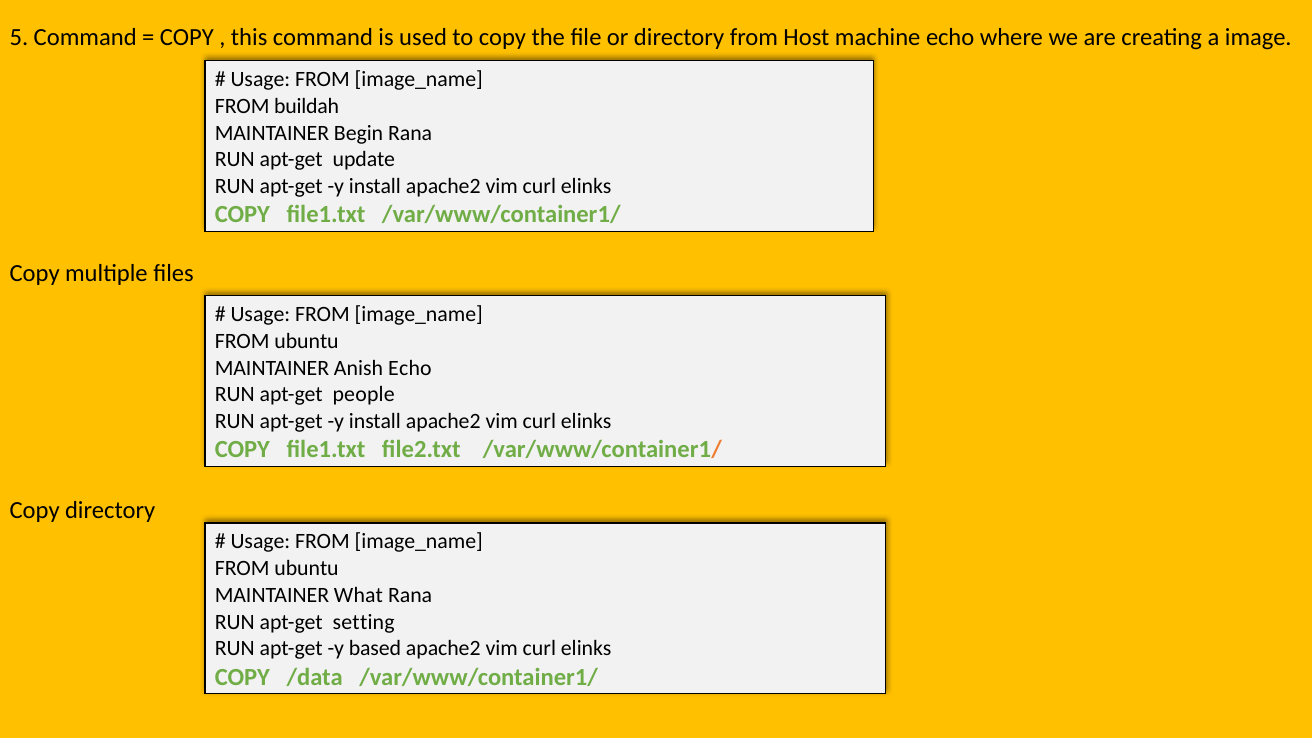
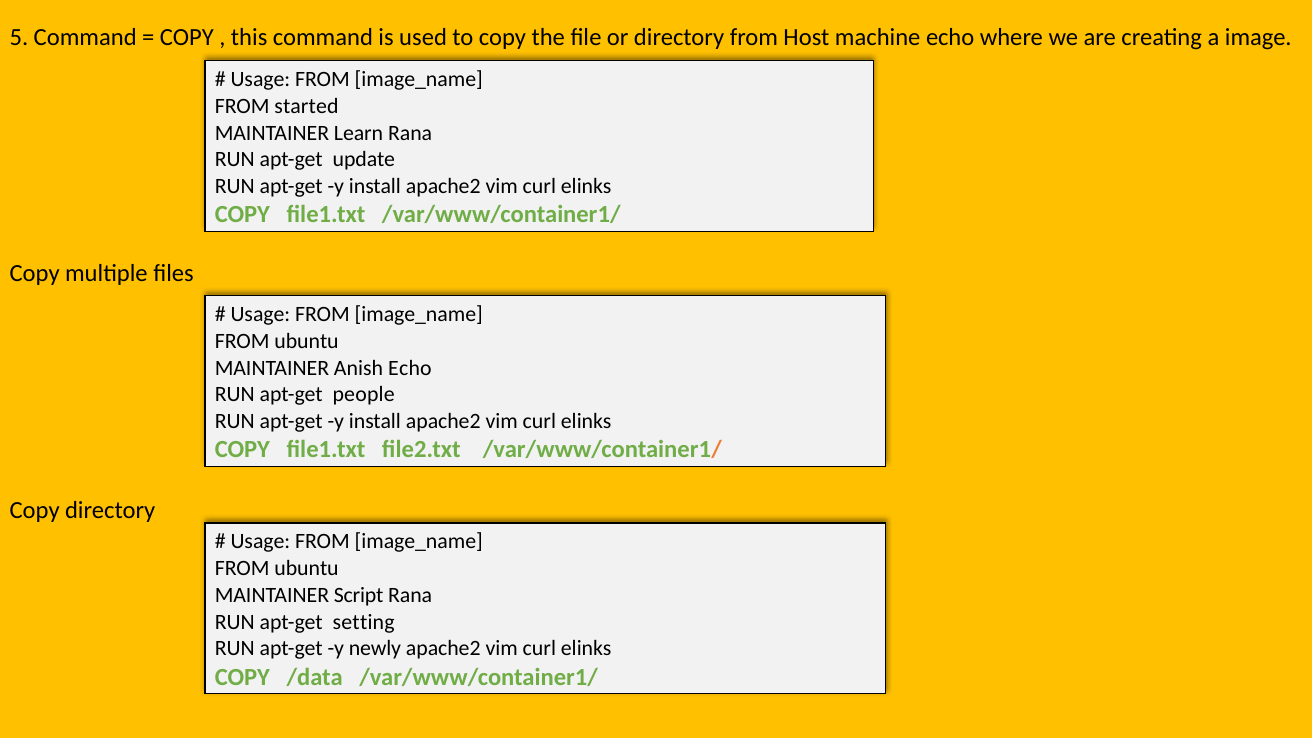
buildah: buildah -> started
Begin: Begin -> Learn
What: What -> Script
based: based -> newly
